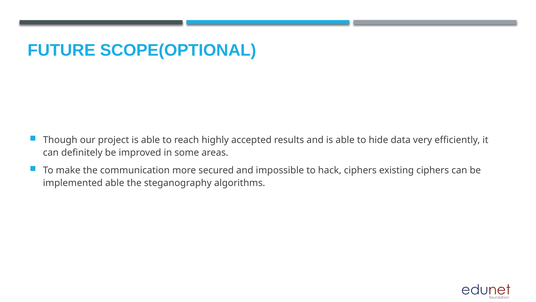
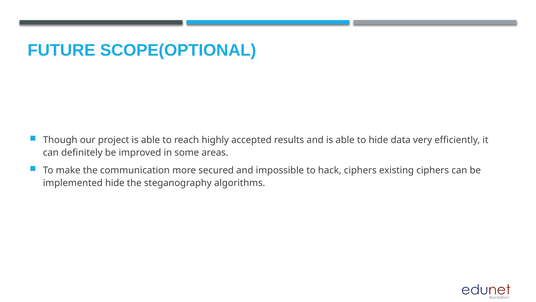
implemented able: able -> hide
